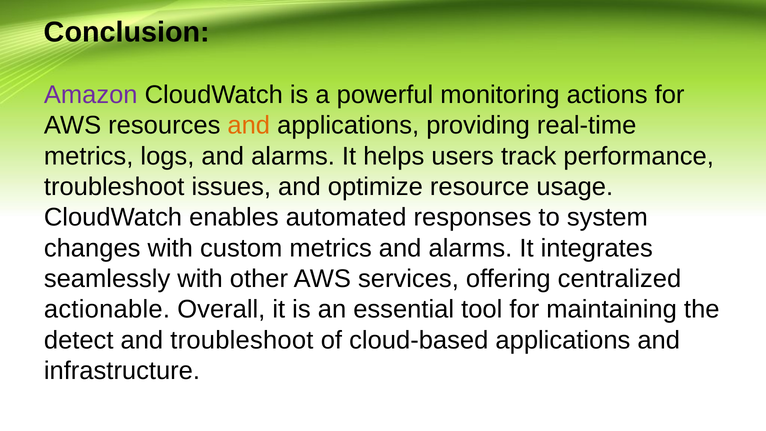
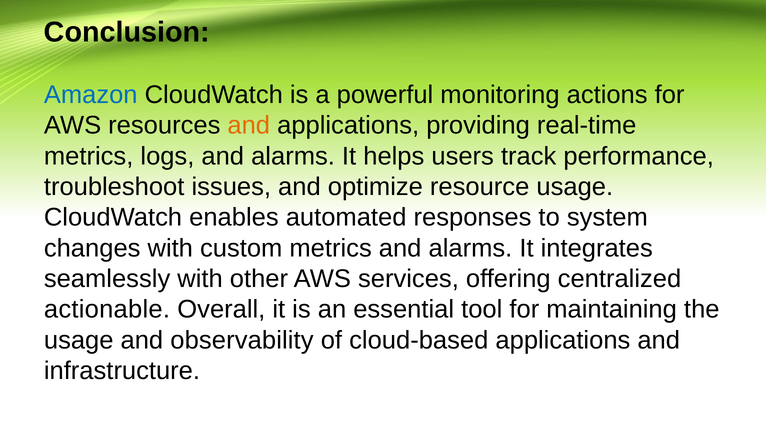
Amazon colour: purple -> blue
detect at (79, 340): detect -> usage
and troubleshoot: troubleshoot -> observability
